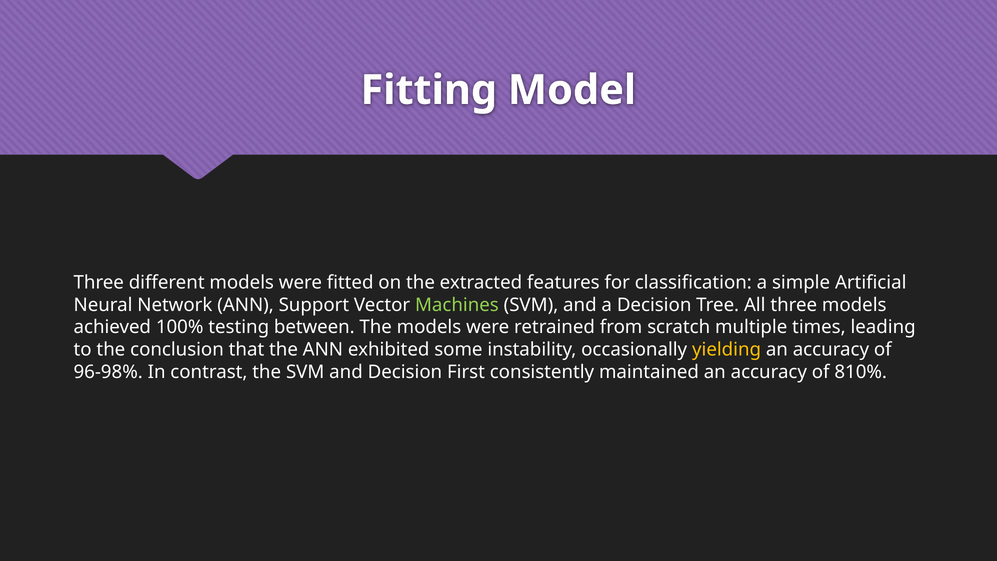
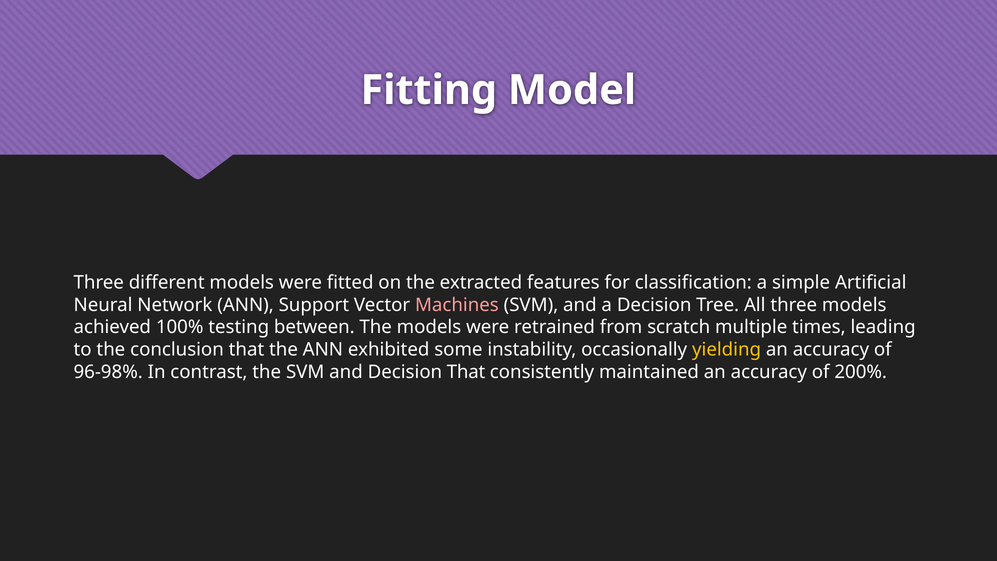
Machines colour: light green -> pink
Decision First: First -> That
810%: 810% -> 200%
